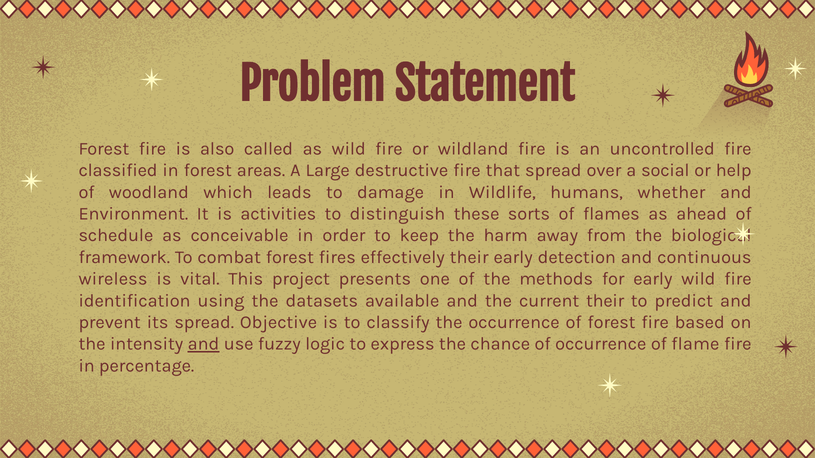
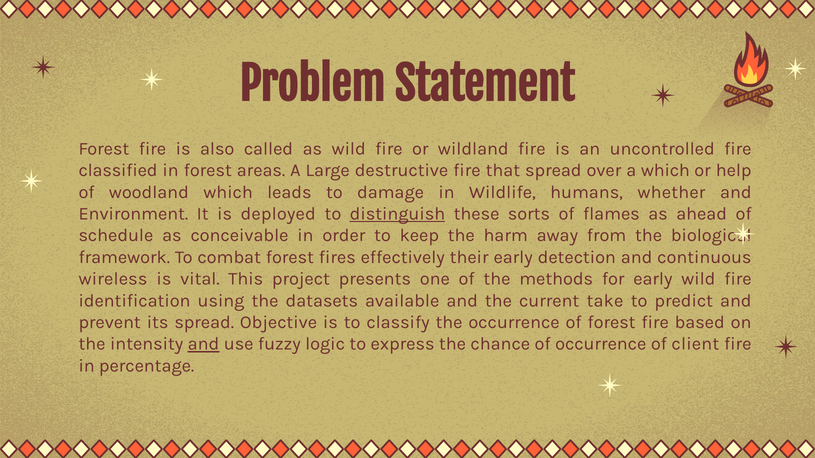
a social: social -> which
activities: activities -> deployed
distinguish underline: none -> present
current their: their -> take
flame: flame -> client
